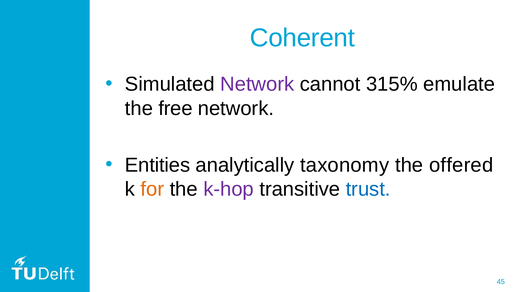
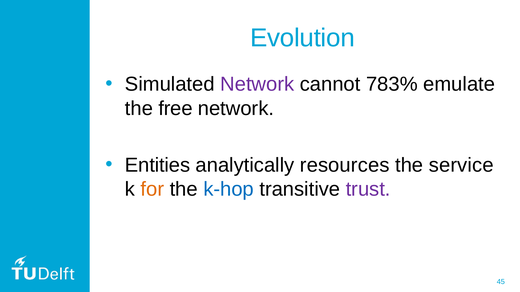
Coherent: Coherent -> Evolution
315%: 315% -> 783%
taxonomy: taxonomy -> resources
offered: offered -> service
k-hop colour: purple -> blue
trust colour: blue -> purple
